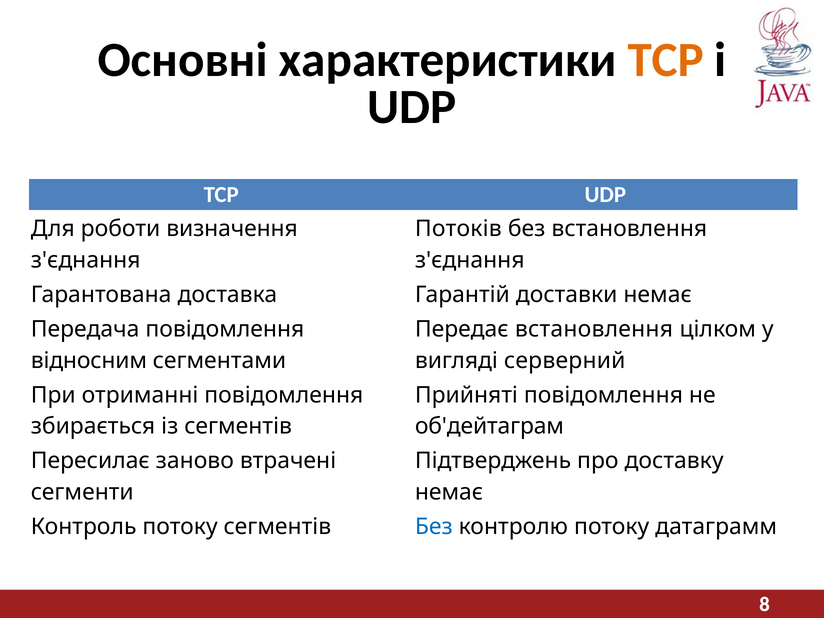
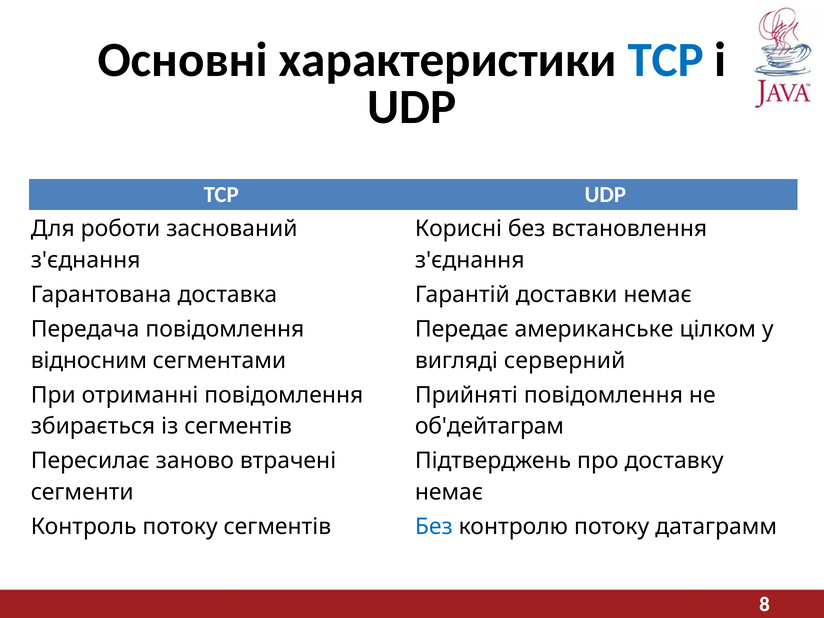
TCP at (666, 60) colour: orange -> blue
визначення: визначення -> заснований
Потоків: Потоків -> Корисні
Передає встановлення: встановлення -> американське
